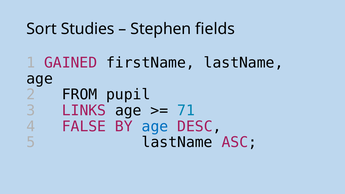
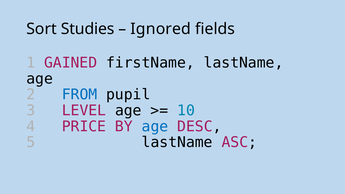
Stephen: Stephen -> Ignored
FROM colour: black -> blue
LINKS: LINKS -> LEVEL
71: 71 -> 10
FALSE: FALSE -> PRICE
